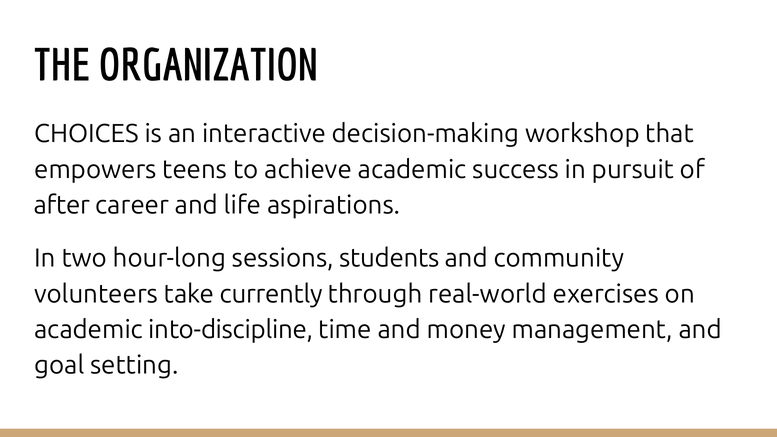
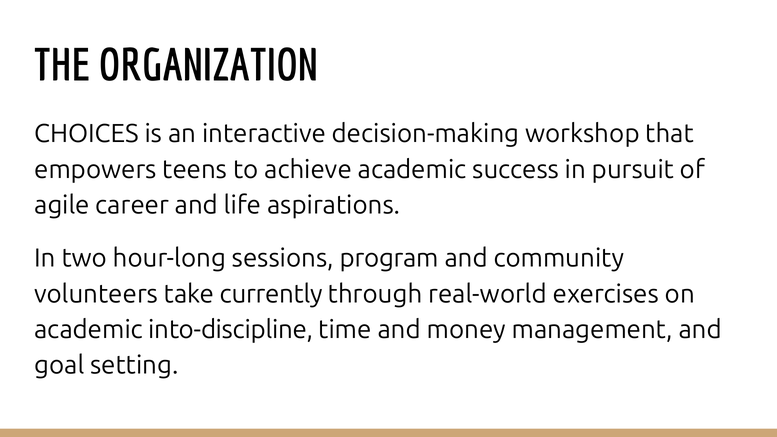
after: after -> agile
students: students -> program
